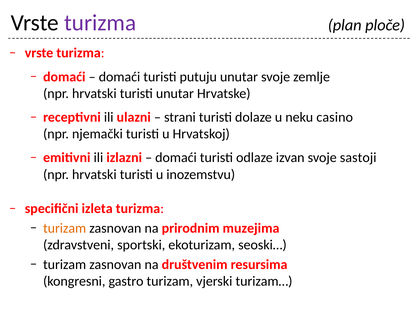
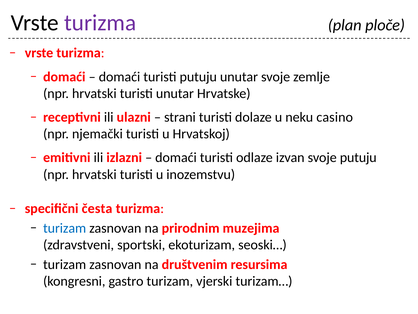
svoje sastoji: sastoji -> putuju
izleta: izleta -> česta
turizam at (65, 228) colour: orange -> blue
